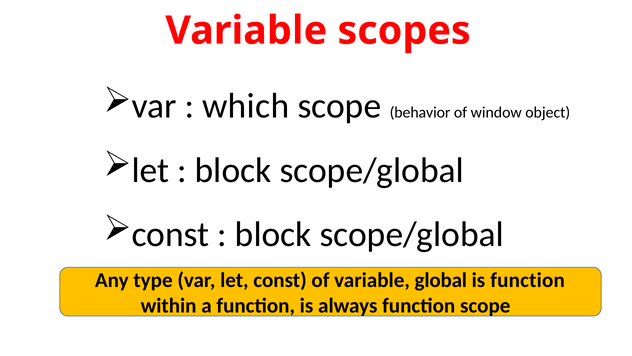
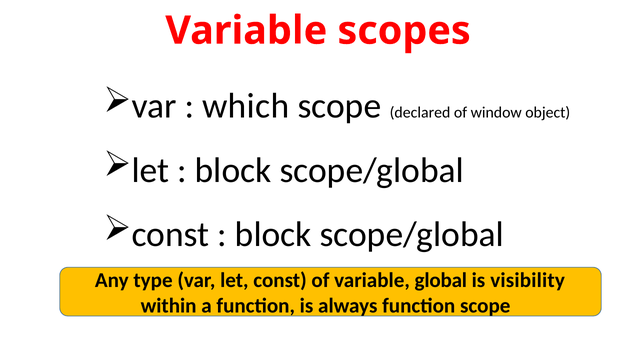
behavior: behavior -> declared
is function: function -> visibility
